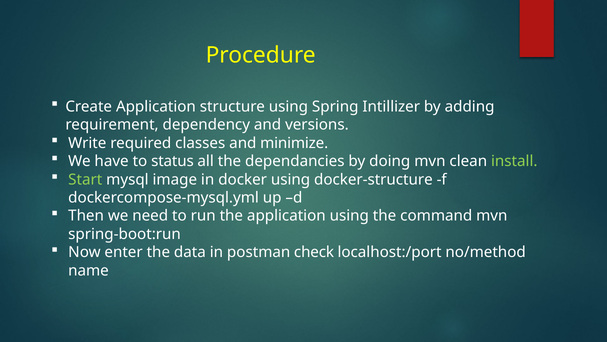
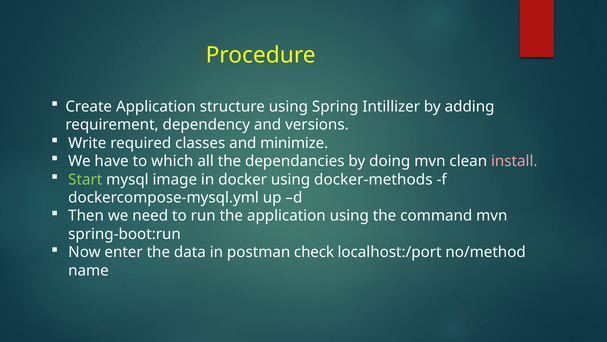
status: status -> which
install colour: light green -> pink
docker-structure: docker-structure -> docker-methods
